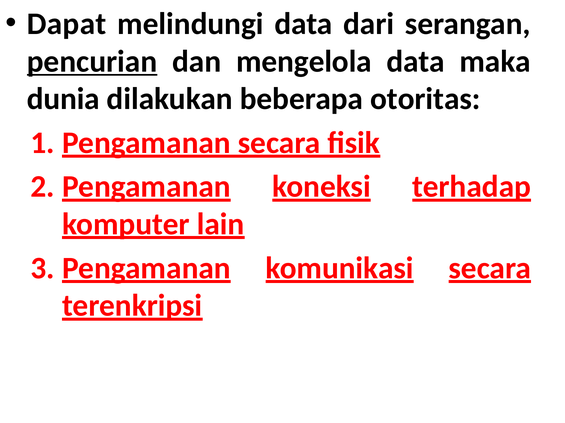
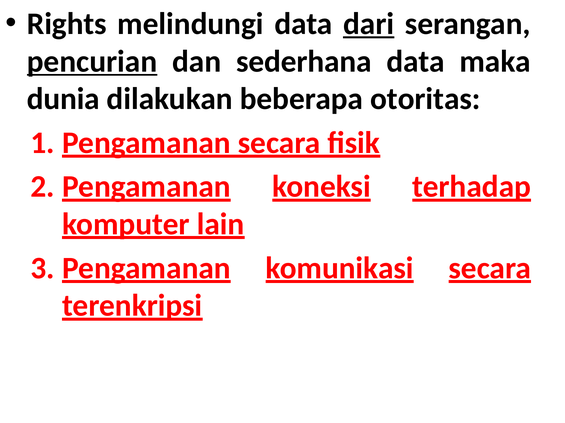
Dapat: Dapat -> Rights
dari underline: none -> present
mengelola: mengelola -> sederhana
